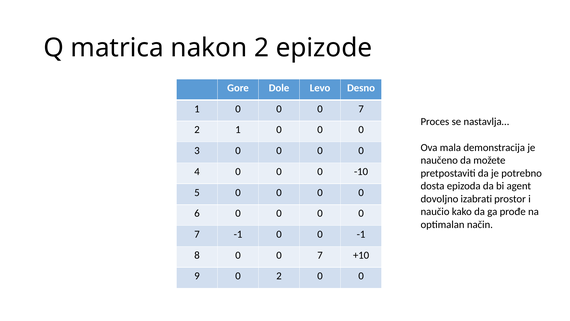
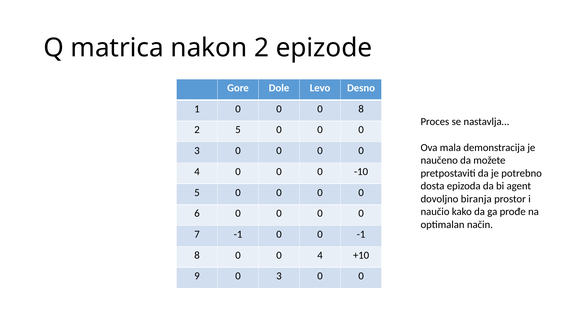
7 at (361, 109): 7 -> 8
2 1: 1 -> 5
izabrati: izabrati -> biranja
8 0 0 7: 7 -> 4
9 0 2: 2 -> 3
